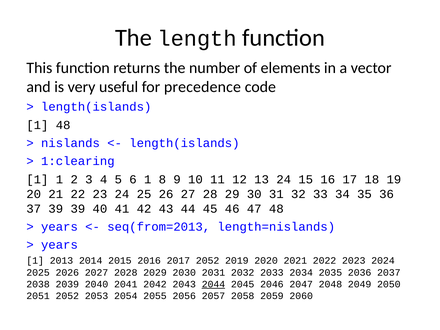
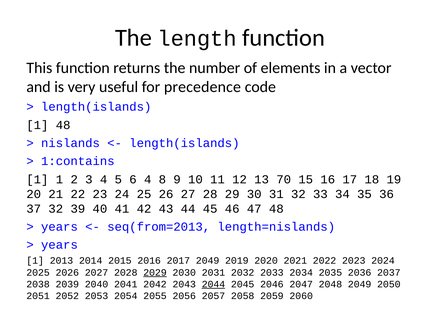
1:clearing: 1:clearing -> 1:contains
6 1: 1 -> 4
13 24: 24 -> 70
37 39: 39 -> 32
2017 2052: 2052 -> 2049
2029 underline: none -> present
